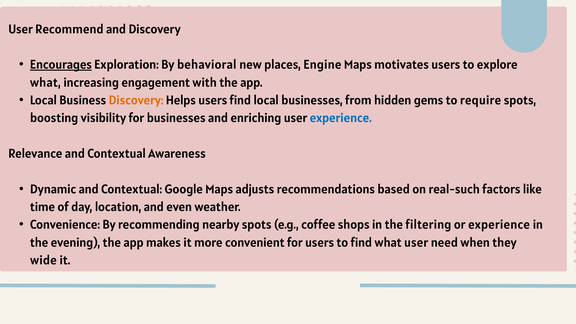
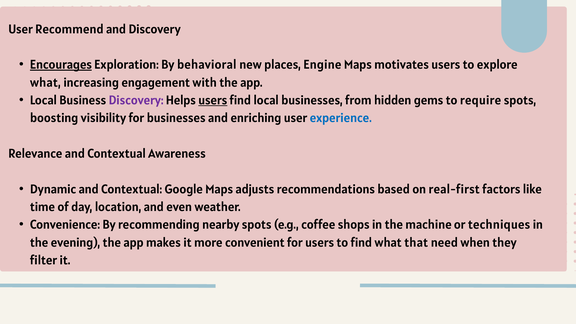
Discovery at (136, 100) colour: orange -> purple
users at (213, 100) underline: none -> present
real-such: real-such -> real-first
filtering: filtering -> machine
or experience: experience -> techniques
what user: user -> that
wide: wide -> filter
